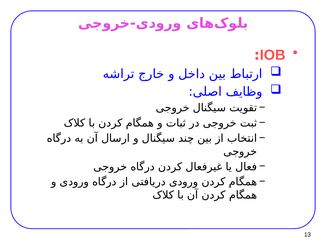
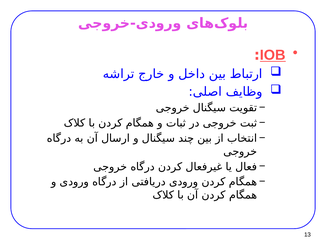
IOB underline: none -> present
